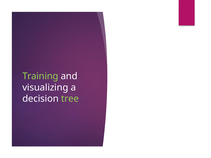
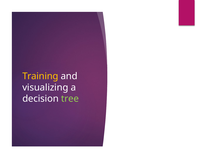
Training colour: light green -> yellow
